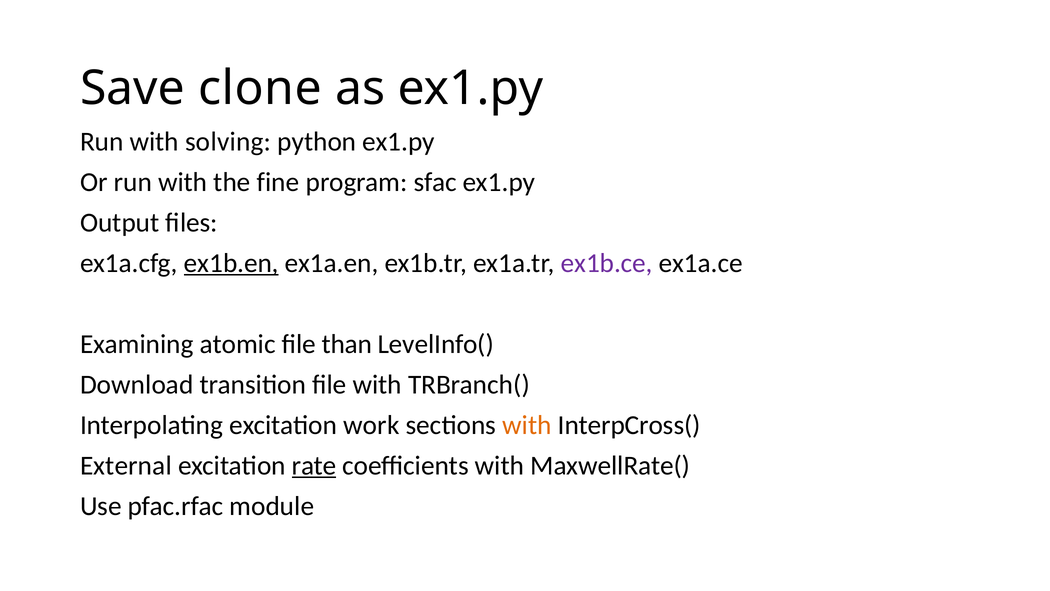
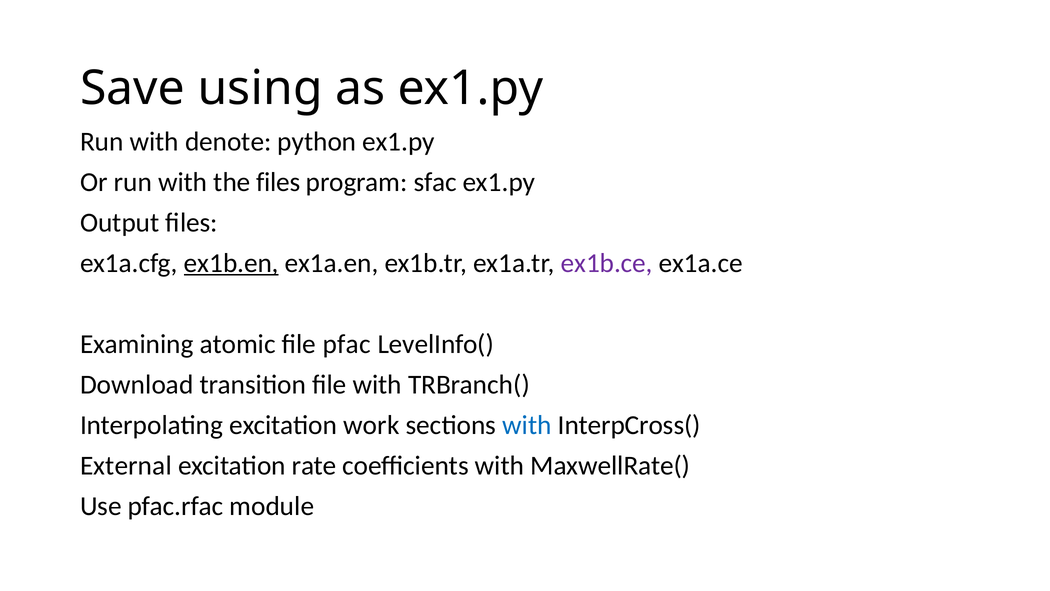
clone: clone -> using
solving: solving -> denote
the fine: fine -> files
than: than -> pfac
with at (527, 425) colour: orange -> blue
rate underline: present -> none
